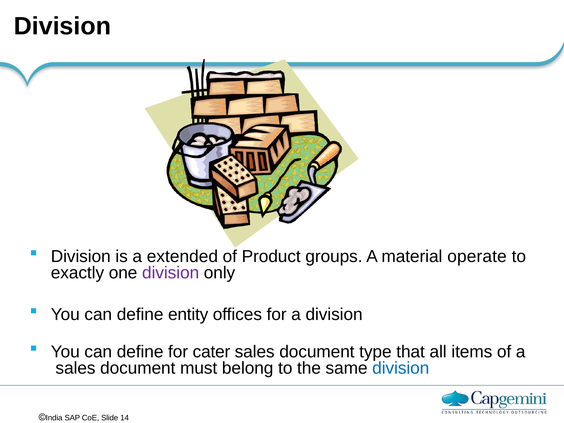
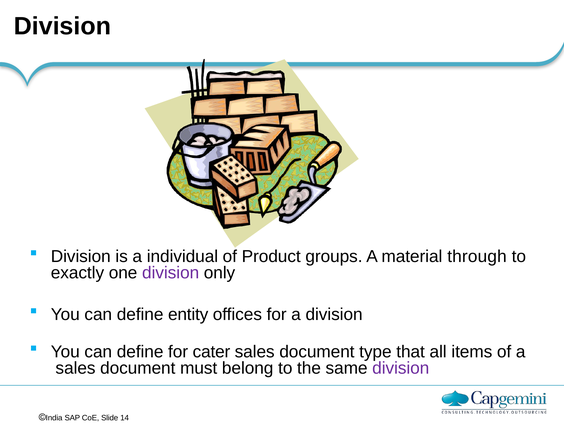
extended: extended -> individual
operate: operate -> through
division at (401, 368) colour: blue -> purple
